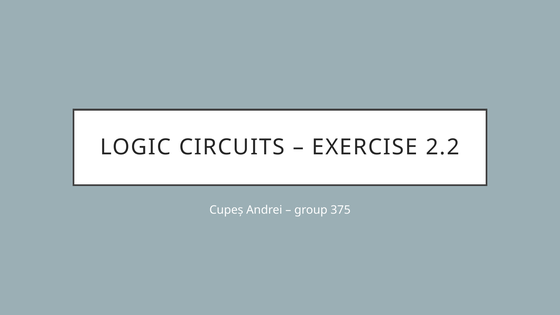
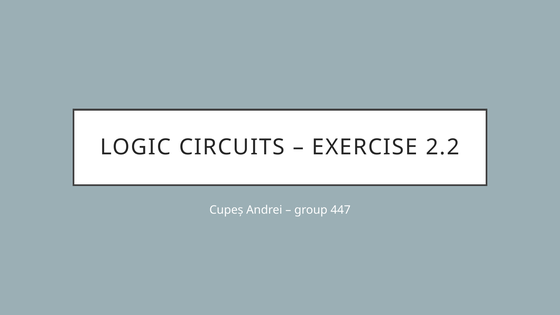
375: 375 -> 447
